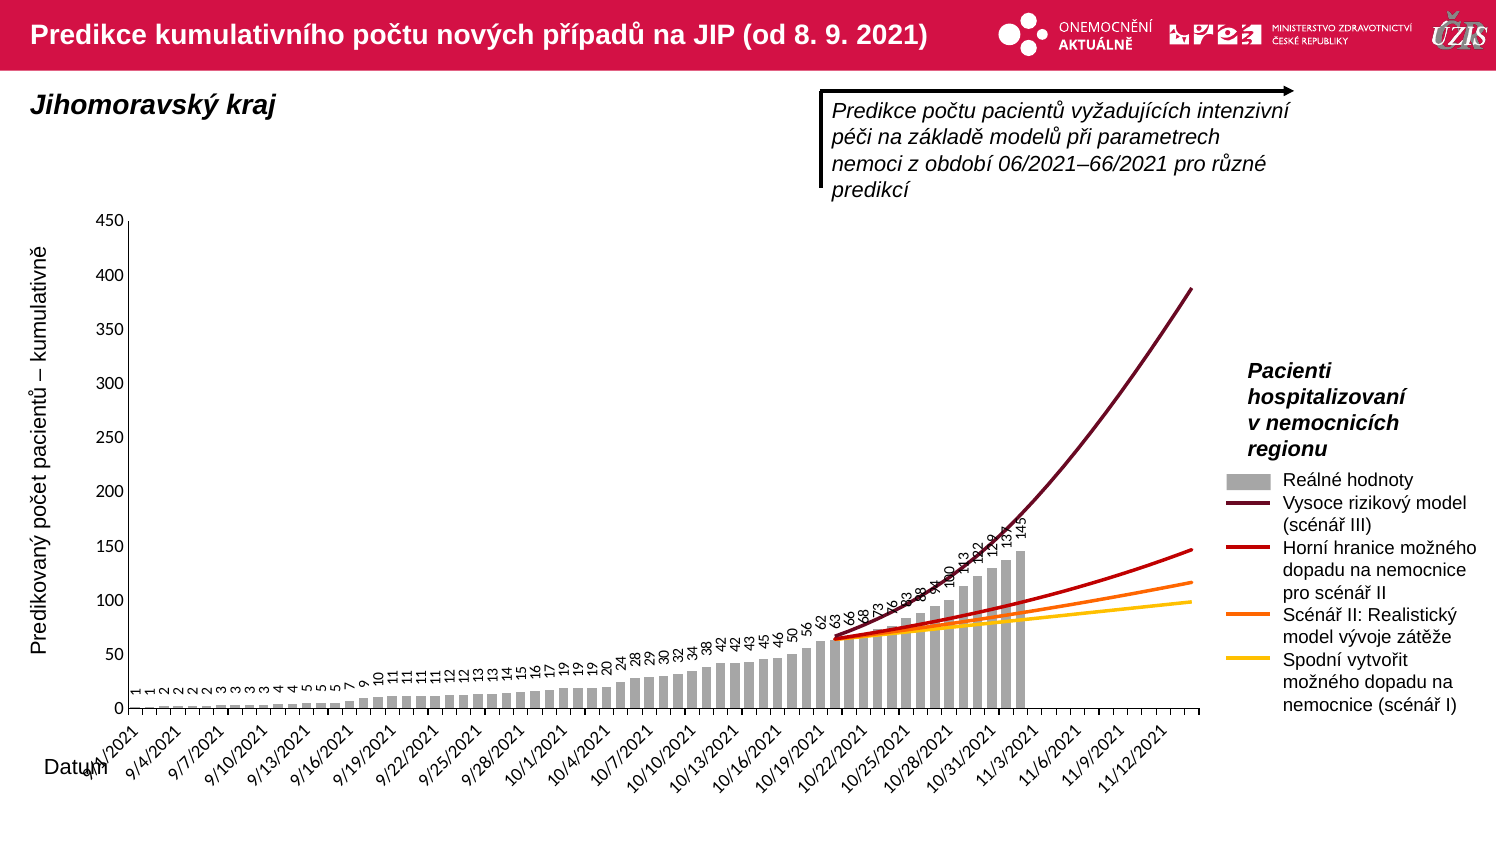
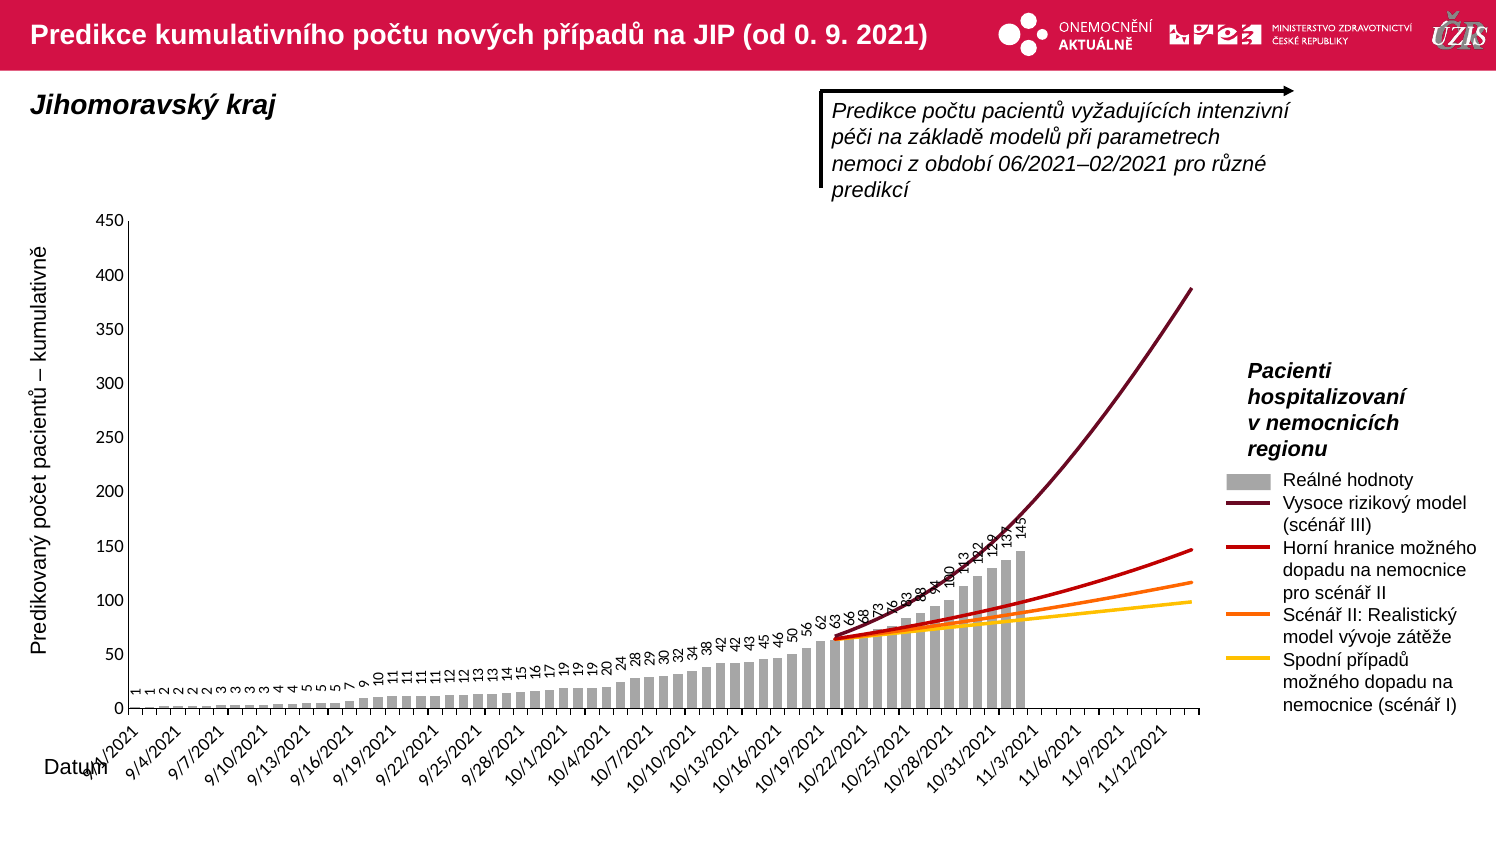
od 8: 8 -> 0
06/2021–66/2021: 06/2021–66/2021 -> 06/2021–02/2021
Spodní vytvořit: vytvořit -> případů
